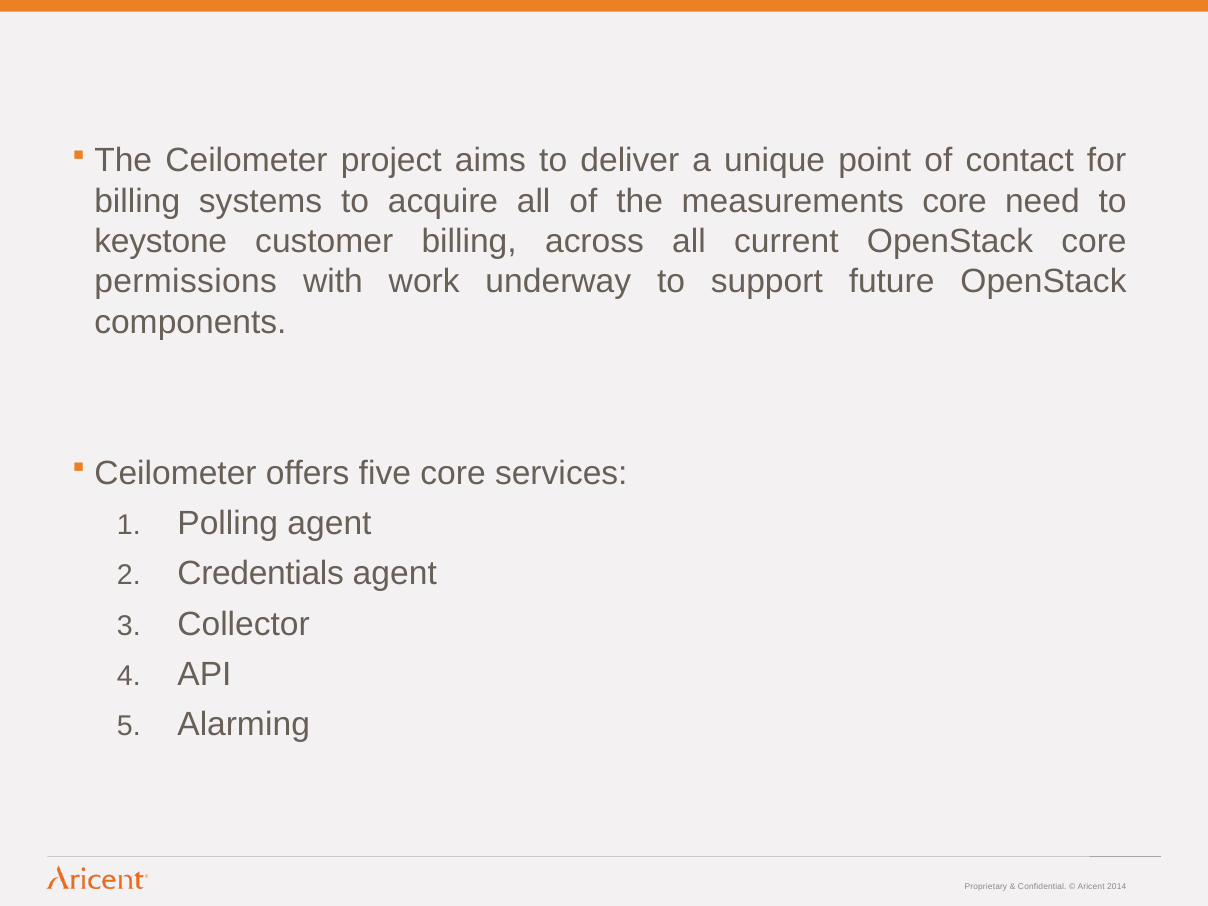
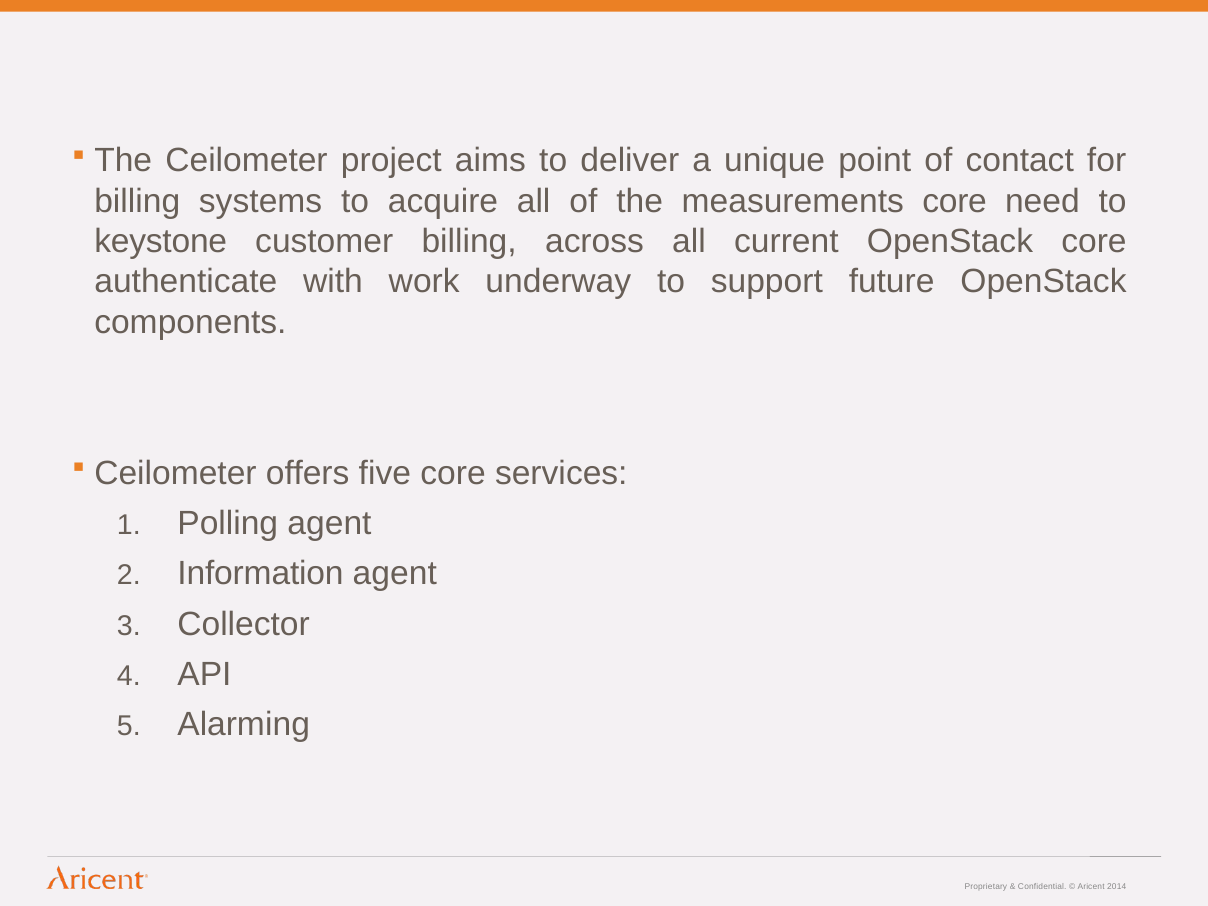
permissions: permissions -> authenticate
Credentials: Credentials -> Information
